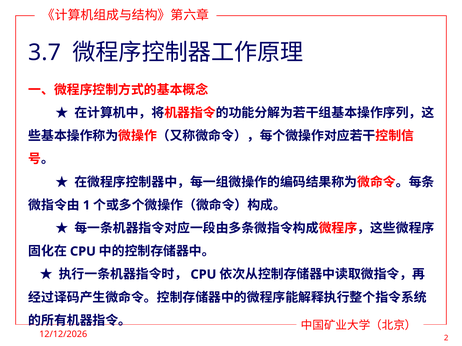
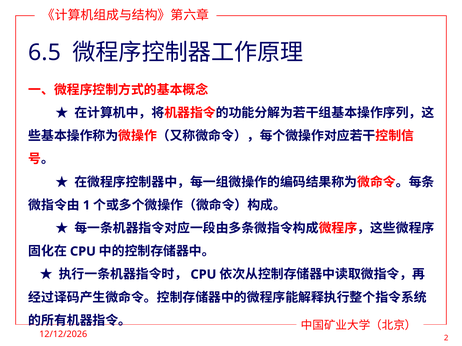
3.7: 3.7 -> 6.5
